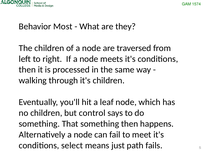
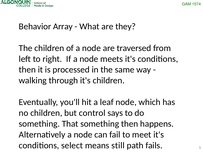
Most: Most -> Array
just: just -> still
